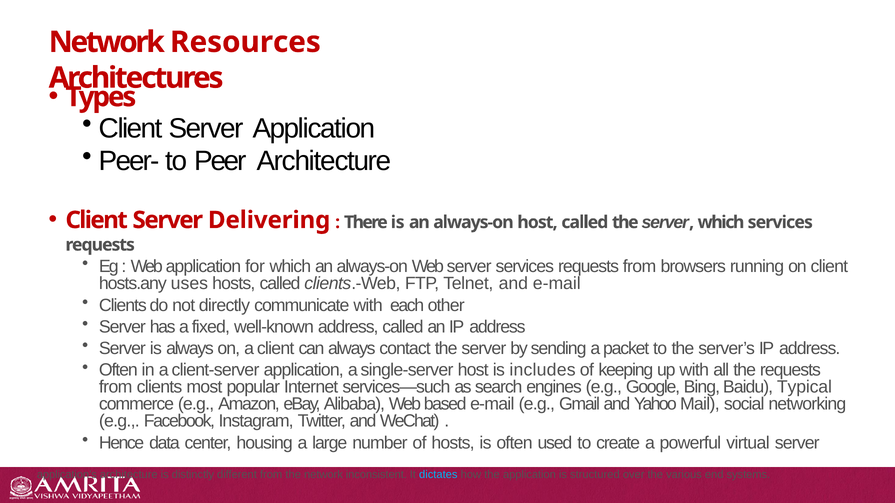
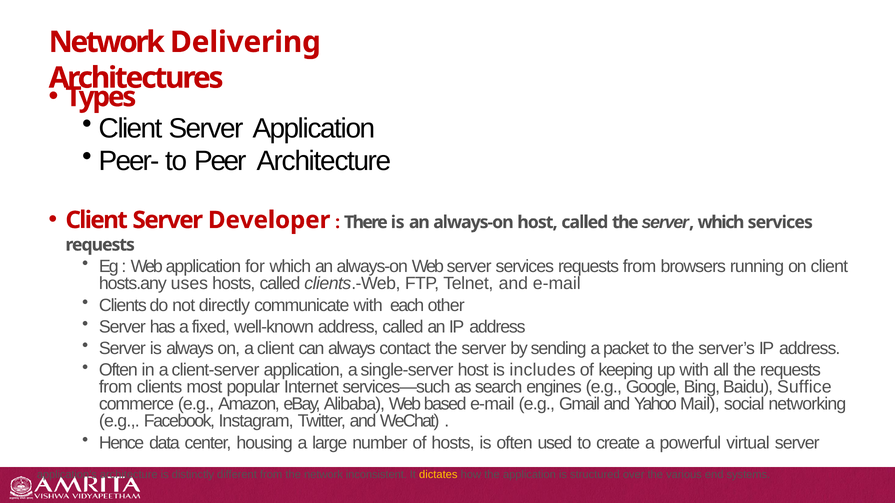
Resources: Resources -> Delivering
Delivering: Delivering -> Developer
Typical: Typical -> Suffice
dictates colour: light blue -> yellow
